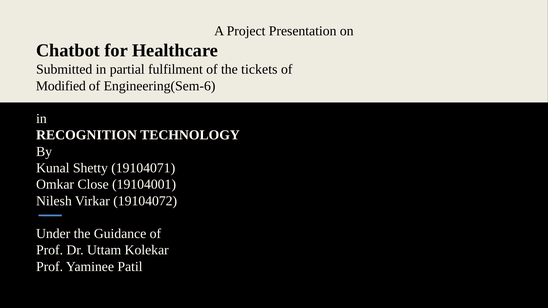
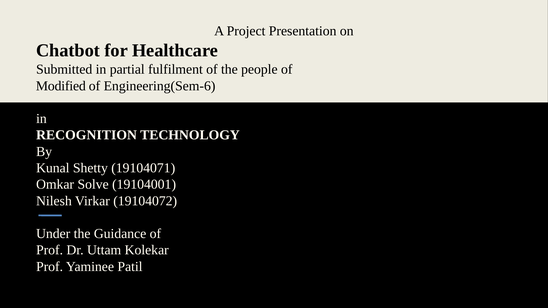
tickets: tickets -> people
Close: Close -> Solve
